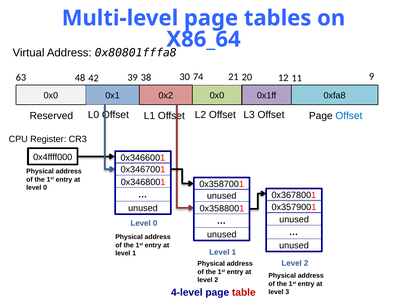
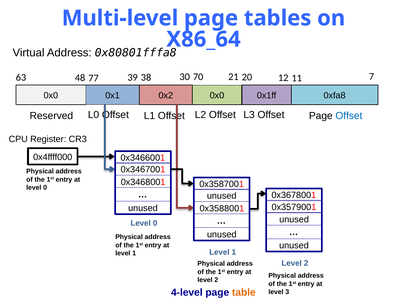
9: 9 -> 7
42: 42 -> 77
74: 74 -> 70
table colour: red -> orange
